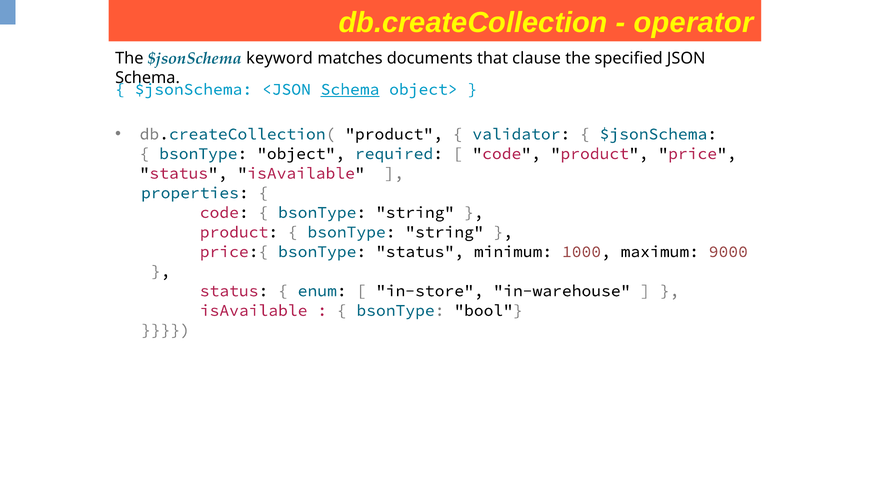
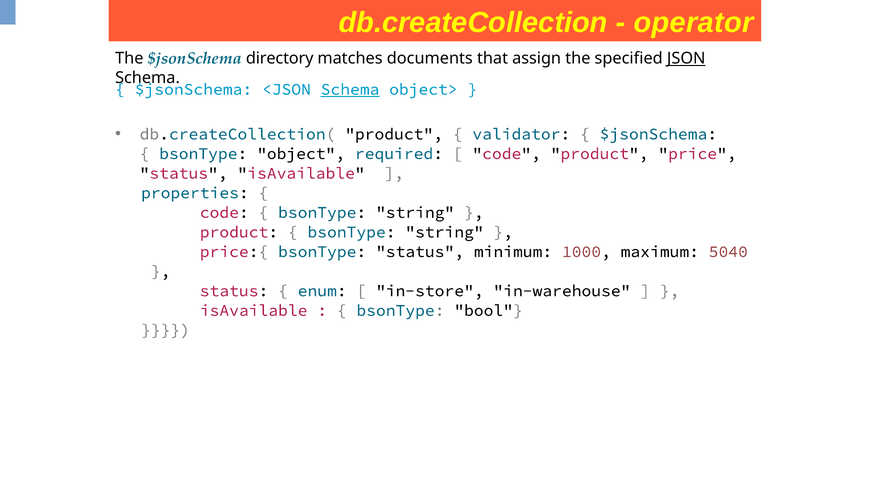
keyword: keyword -> directory
clause: clause -> assign
JSON underline: none -> present
9000: 9000 -> 5040
